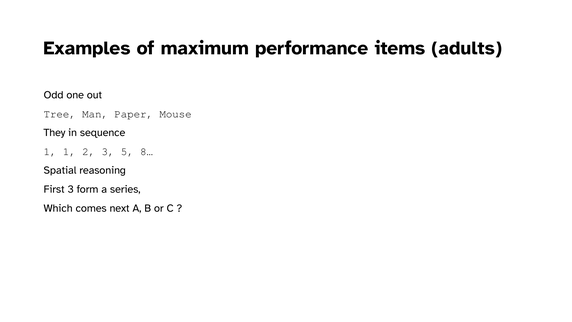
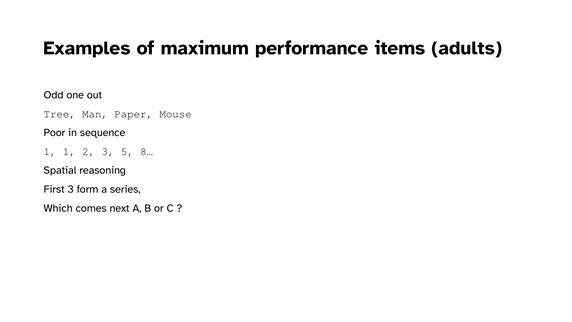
They: They -> Poor
